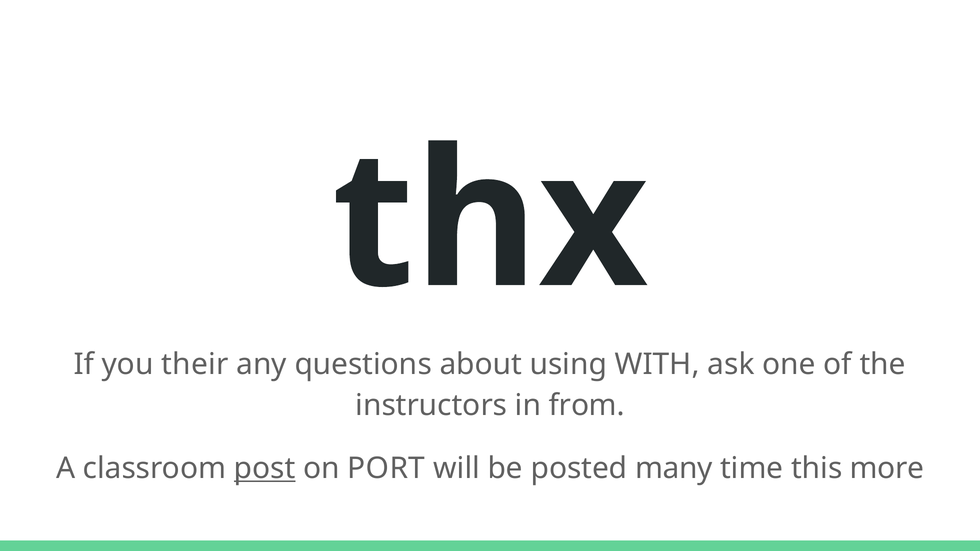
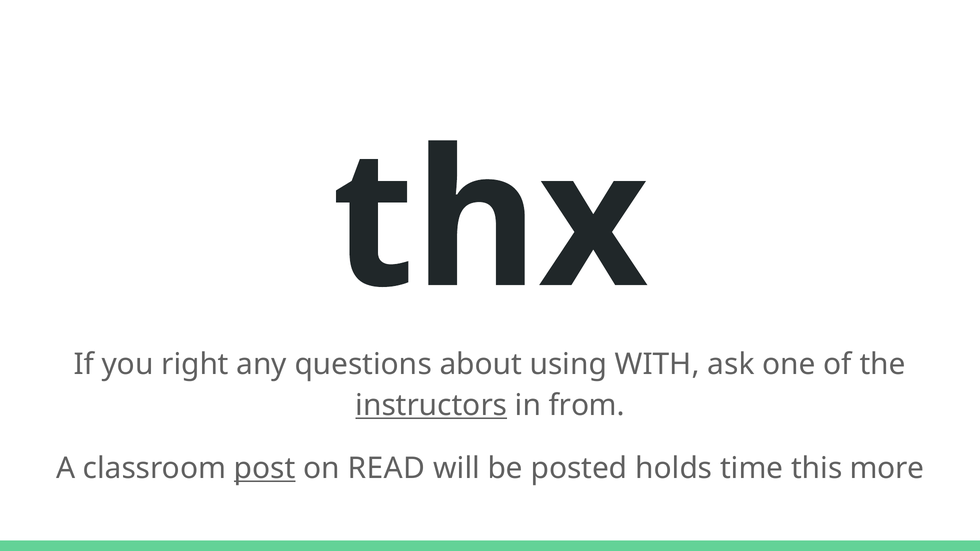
their: their -> right
instructors underline: none -> present
PORT: PORT -> READ
many: many -> holds
